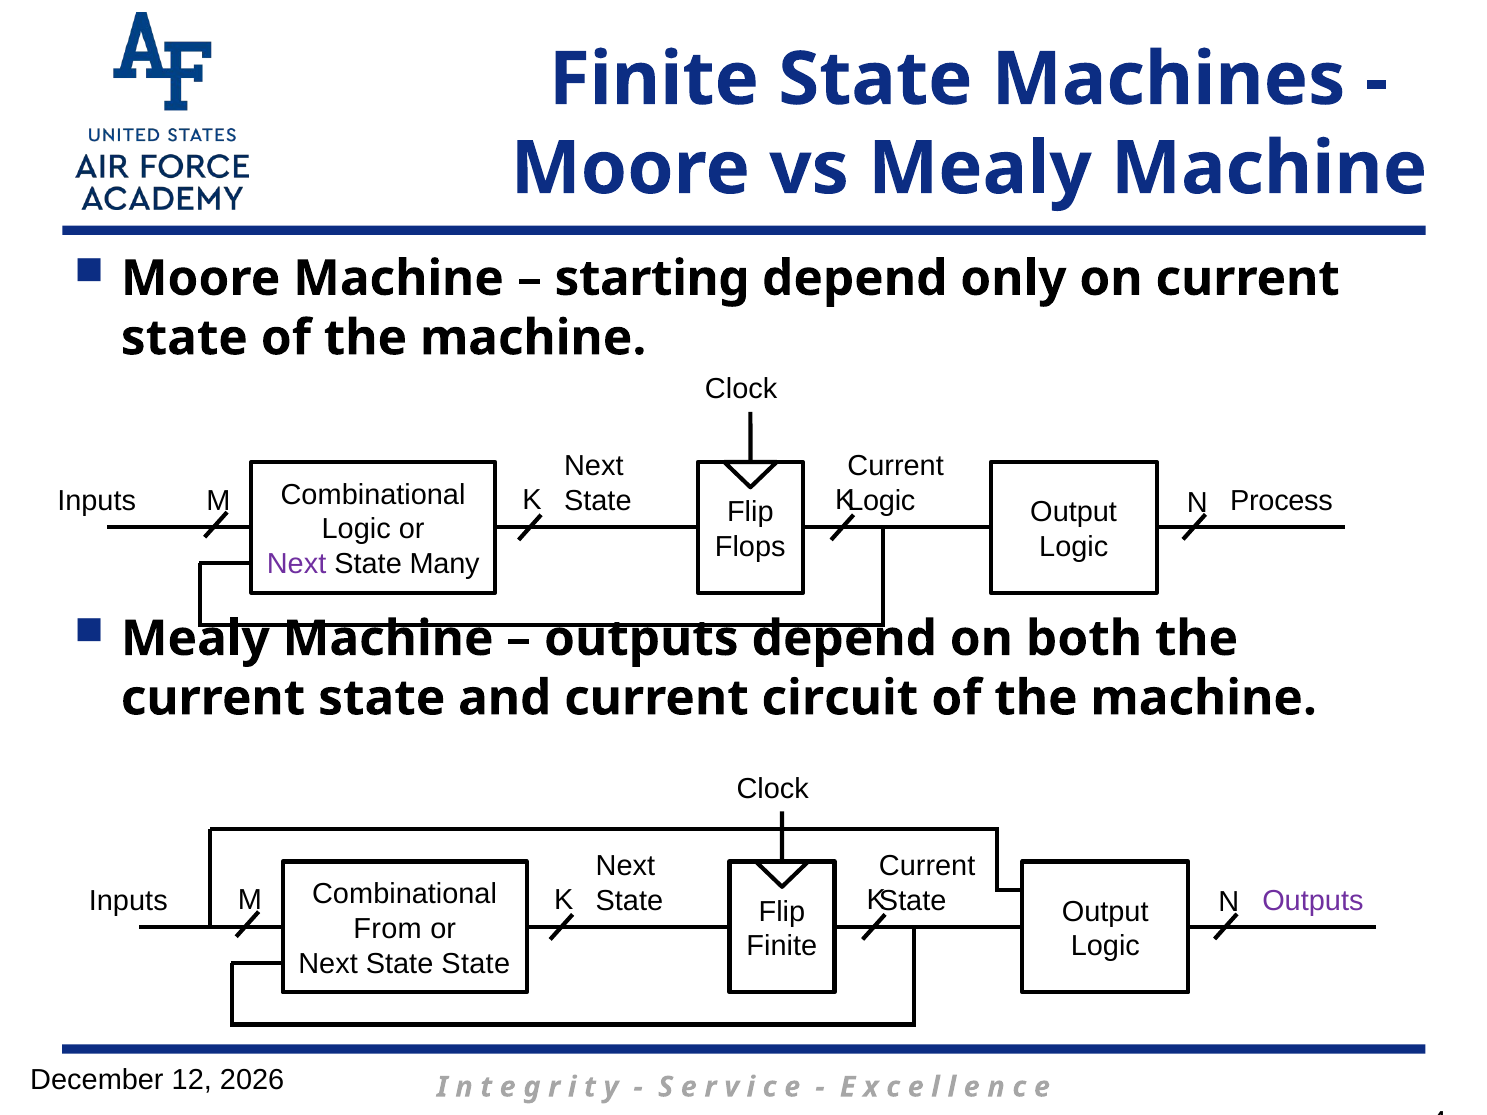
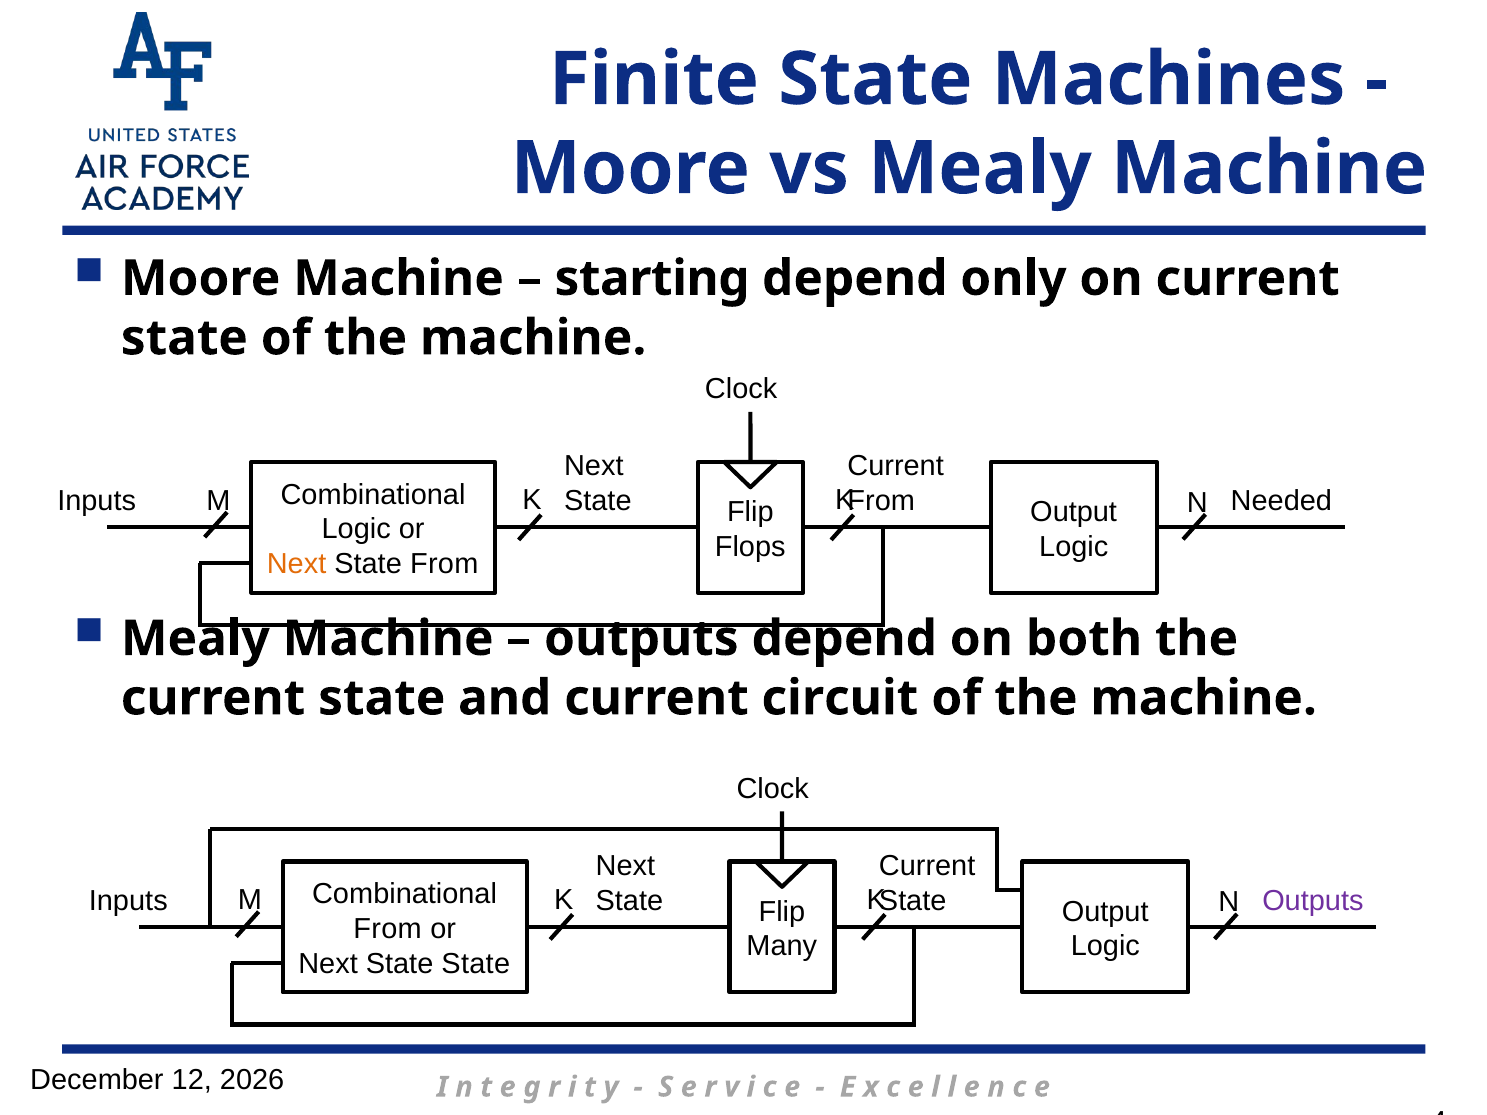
Logic at (881, 501): Logic -> From
Process: Process -> Needed
Next at (297, 564) colour: purple -> orange
State Many: Many -> From
Finite at (782, 946): Finite -> Many
